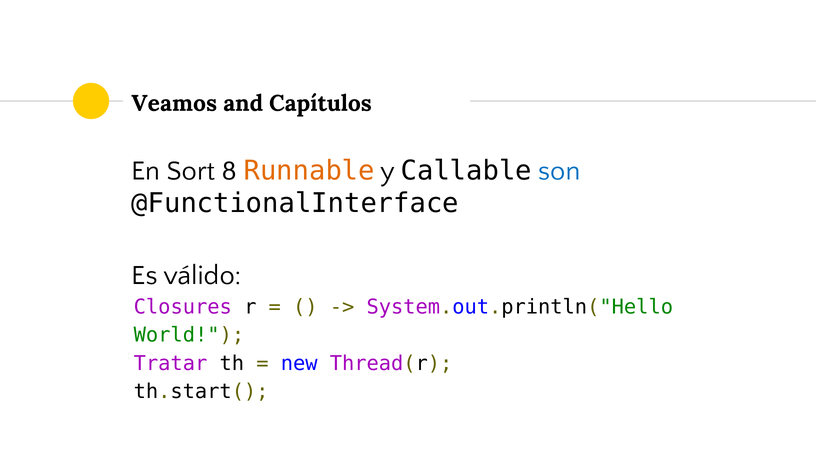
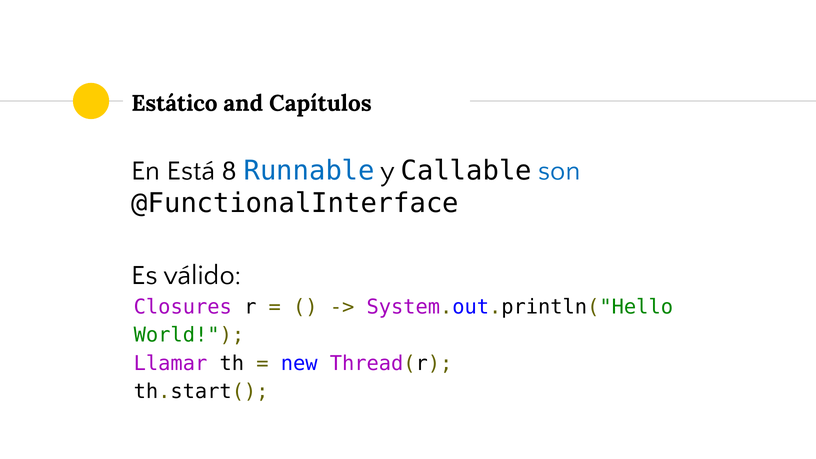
Veamos: Veamos -> Estático
Sort: Sort -> Está
Runnable colour: orange -> blue
Tratar: Tratar -> Llamar
